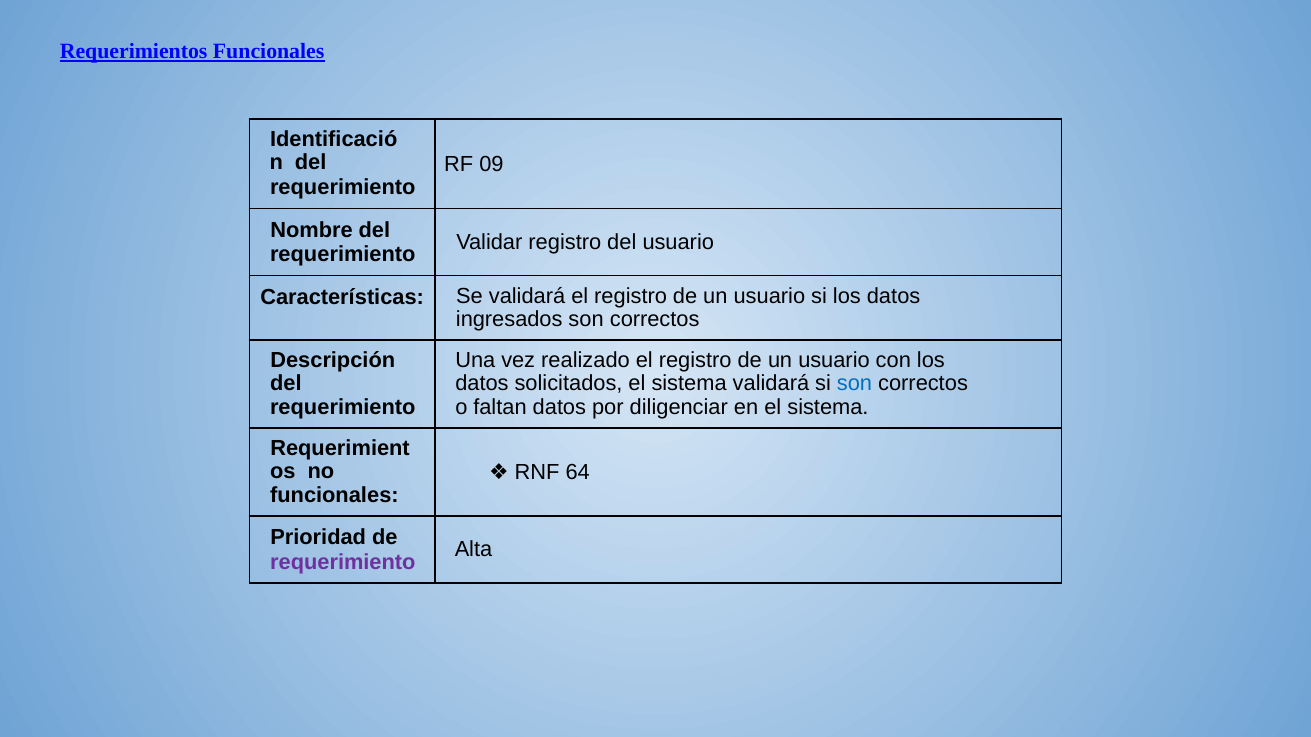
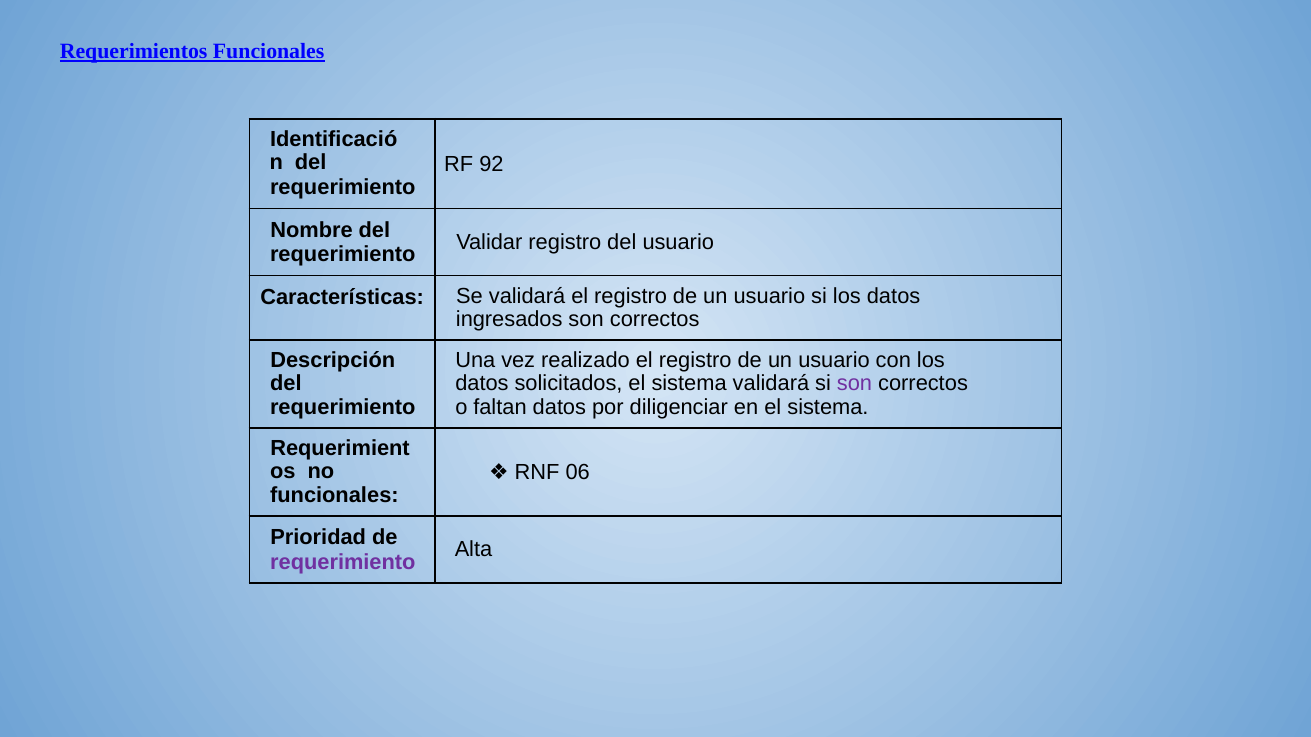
09: 09 -> 92
son at (855, 384) colour: blue -> purple
64: 64 -> 06
